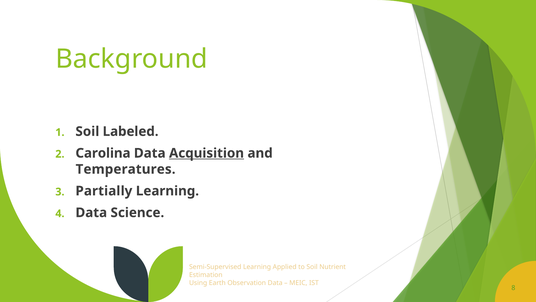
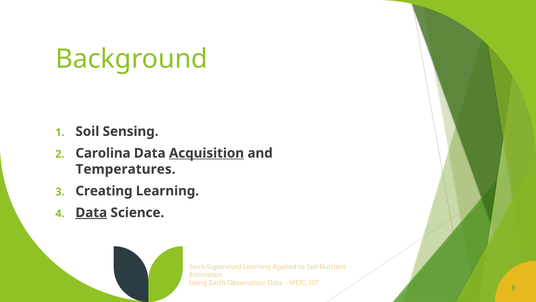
Labeled: Labeled -> Sensing
Partially: Partially -> Creating
Data at (91, 212) underline: none -> present
